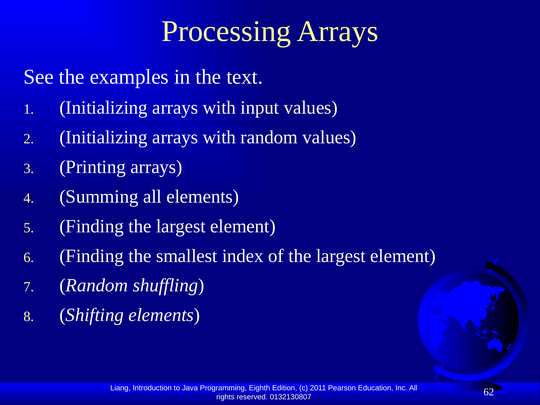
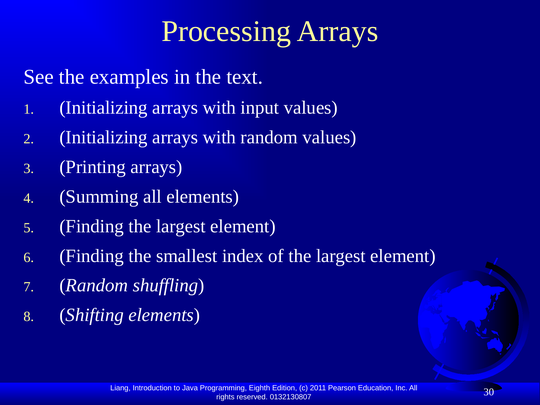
62: 62 -> 30
